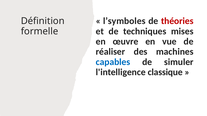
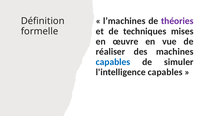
l’symboles: l’symboles -> l’machines
théories colour: red -> purple
l'intelligence classique: classique -> capables
